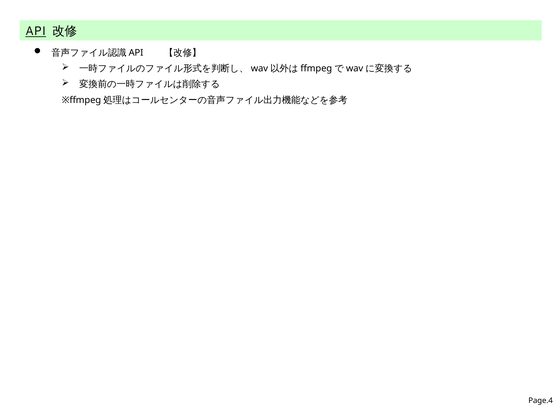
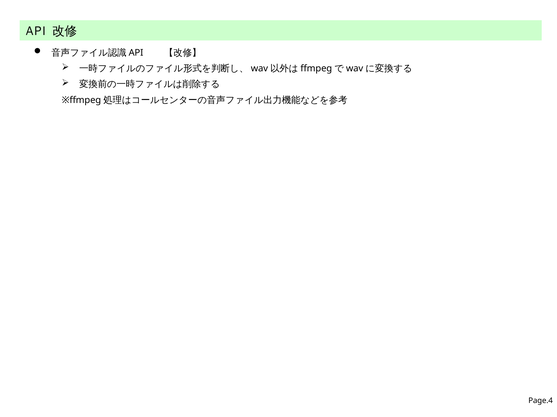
API underline: present -> none
